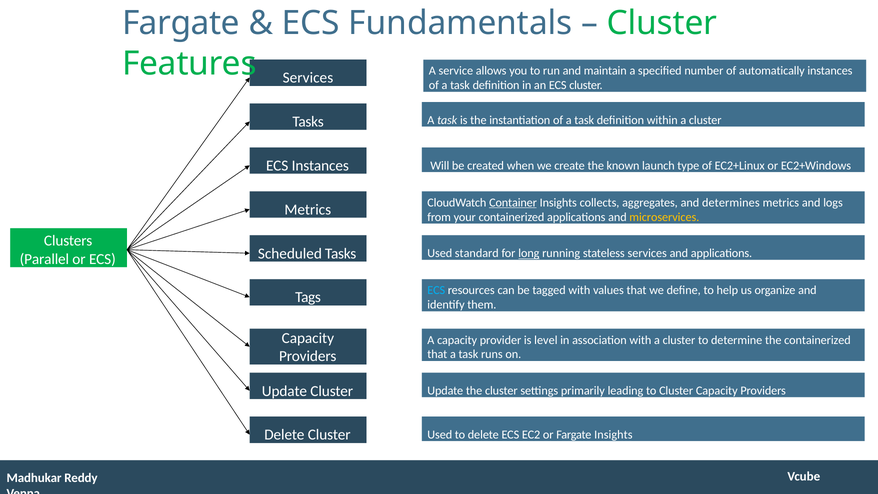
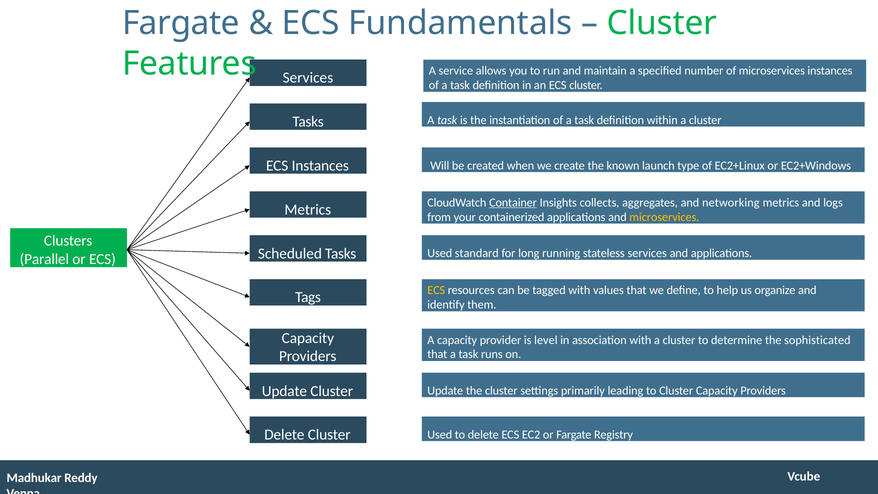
of automatically: automatically -> microservices
determines: determines -> networking
long underline: present -> none
ECS at (436, 290) colour: light blue -> yellow
the containerized: containerized -> sophisticated
Fargate Insights: Insights -> Registry
